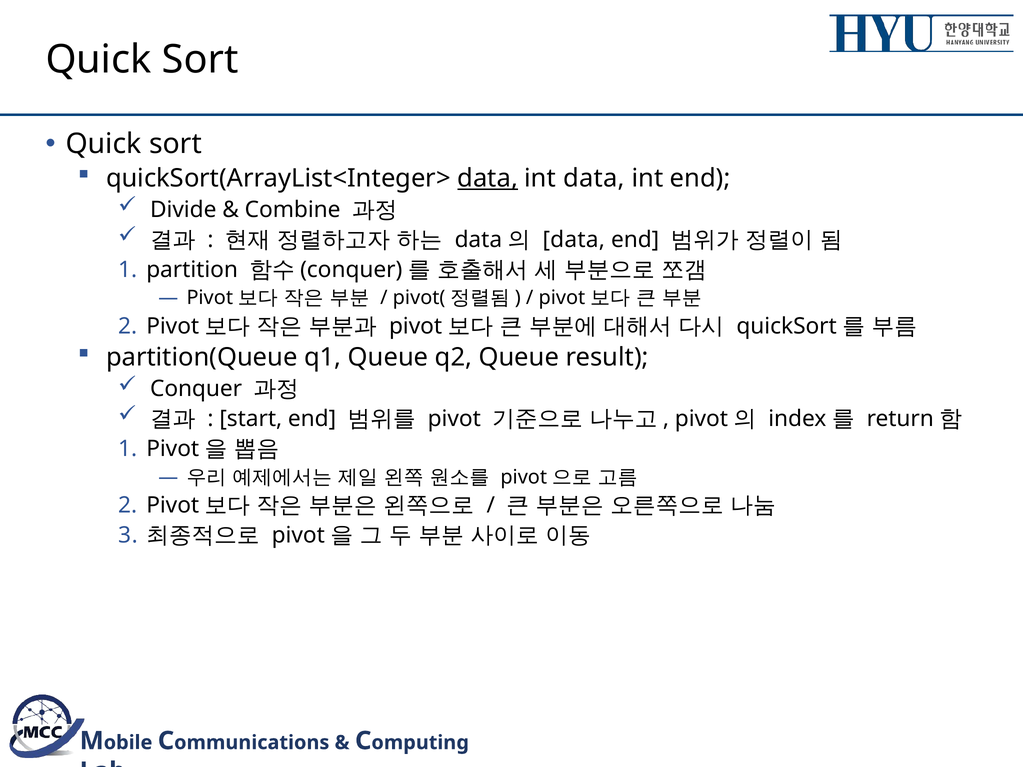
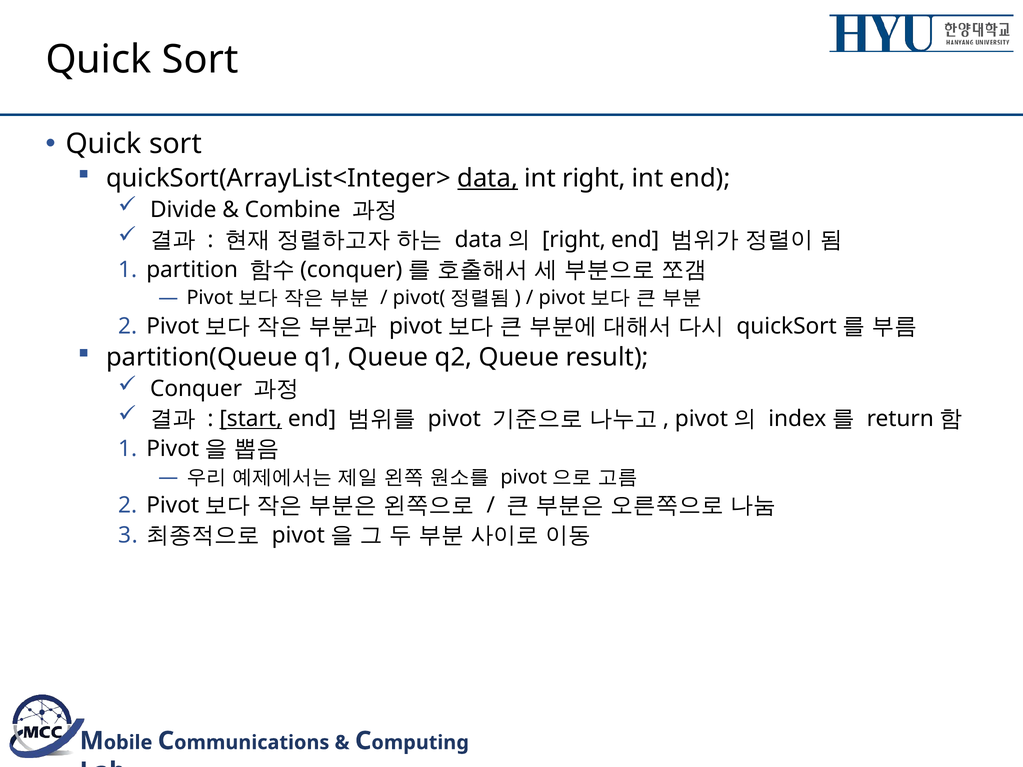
int data: data -> right
data at (574, 240): data -> right
start underline: none -> present
